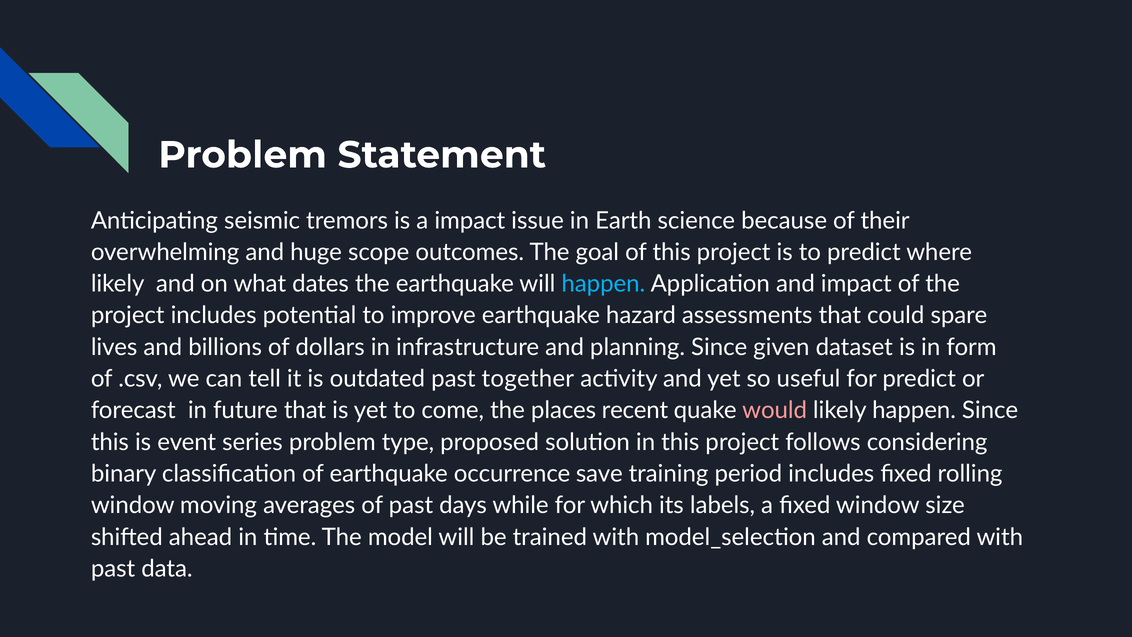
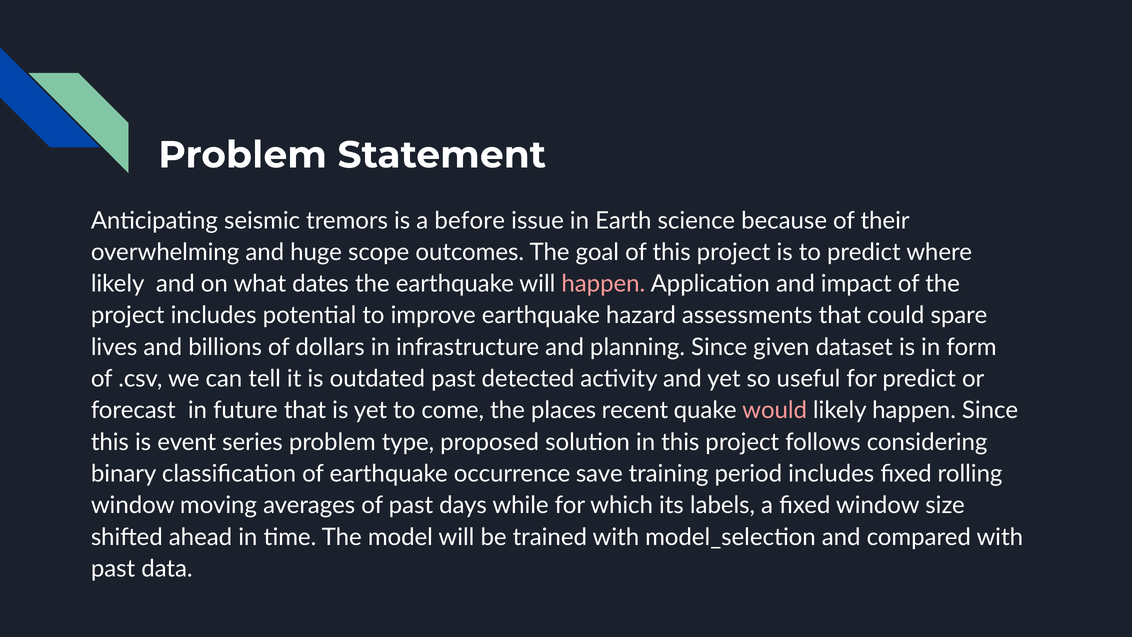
a impact: impact -> before
happen at (603, 284) colour: light blue -> pink
together: together -> detected
